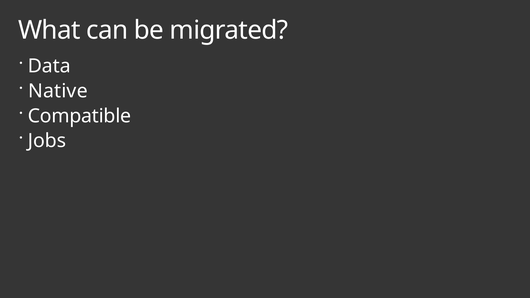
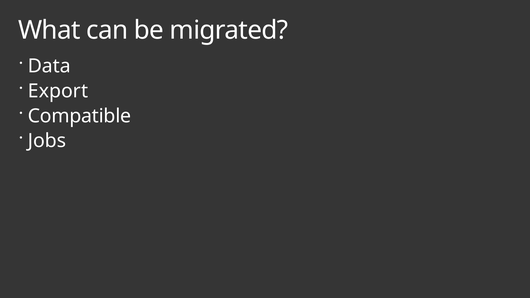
Native: Native -> Export
